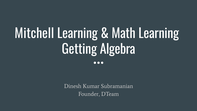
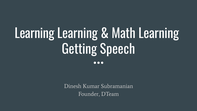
Mitchell at (34, 34): Mitchell -> Learning
Algebra: Algebra -> Speech
